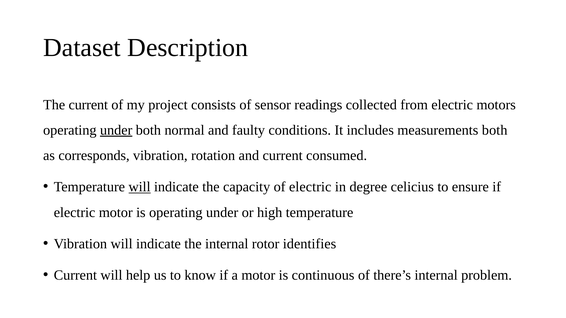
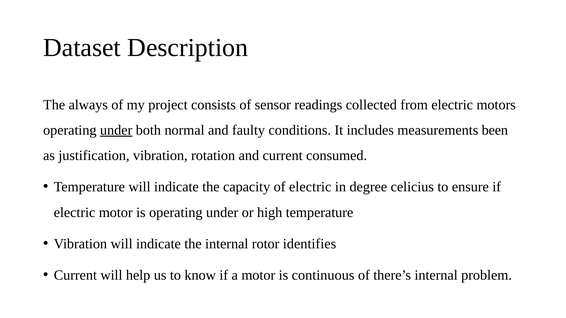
The current: current -> always
measurements both: both -> been
corresponds: corresponds -> justification
will at (140, 187) underline: present -> none
